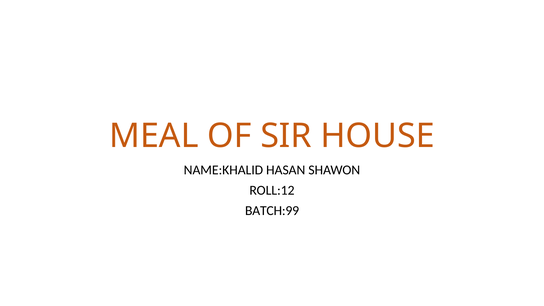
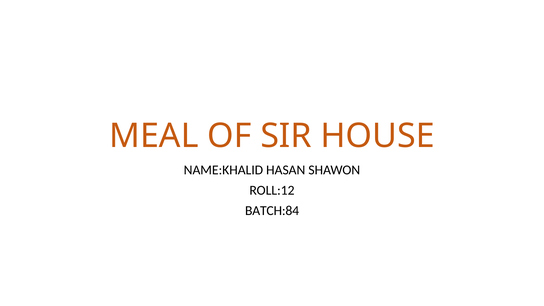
BATCH:99: BATCH:99 -> BATCH:84
